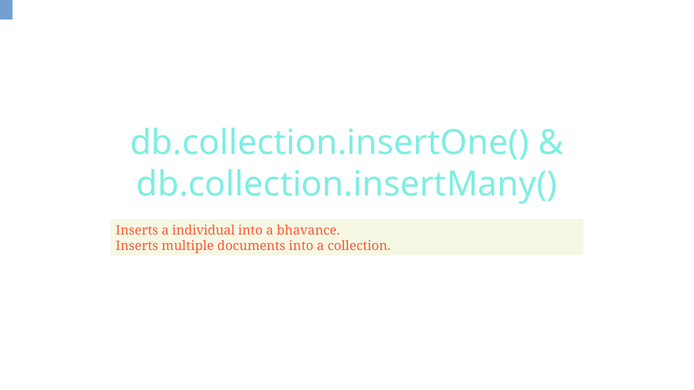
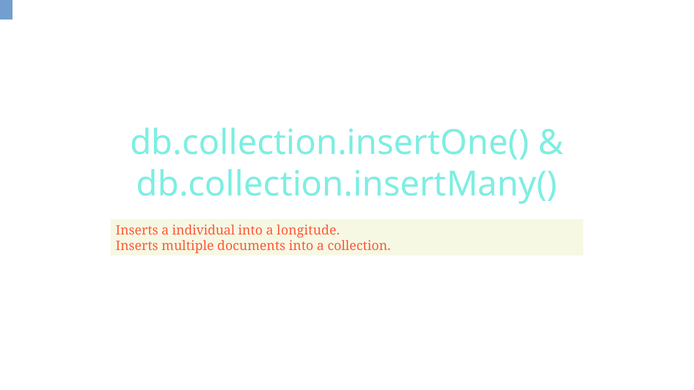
bhavance: bhavance -> longitude
